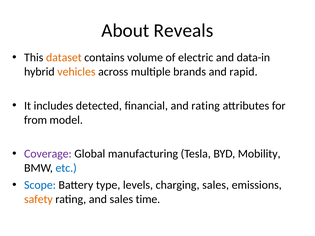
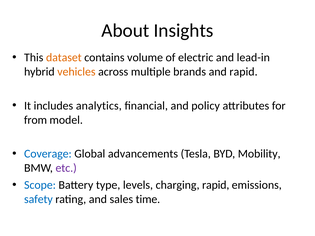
Reveals: Reveals -> Insights
data-in: data-in -> lead-in
detected: detected -> analytics
and rating: rating -> policy
Coverage colour: purple -> blue
manufacturing: manufacturing -> advancements
etc colour: blue -> purple
charging sales: sales -> rapid
safety colour: orange -> blue
